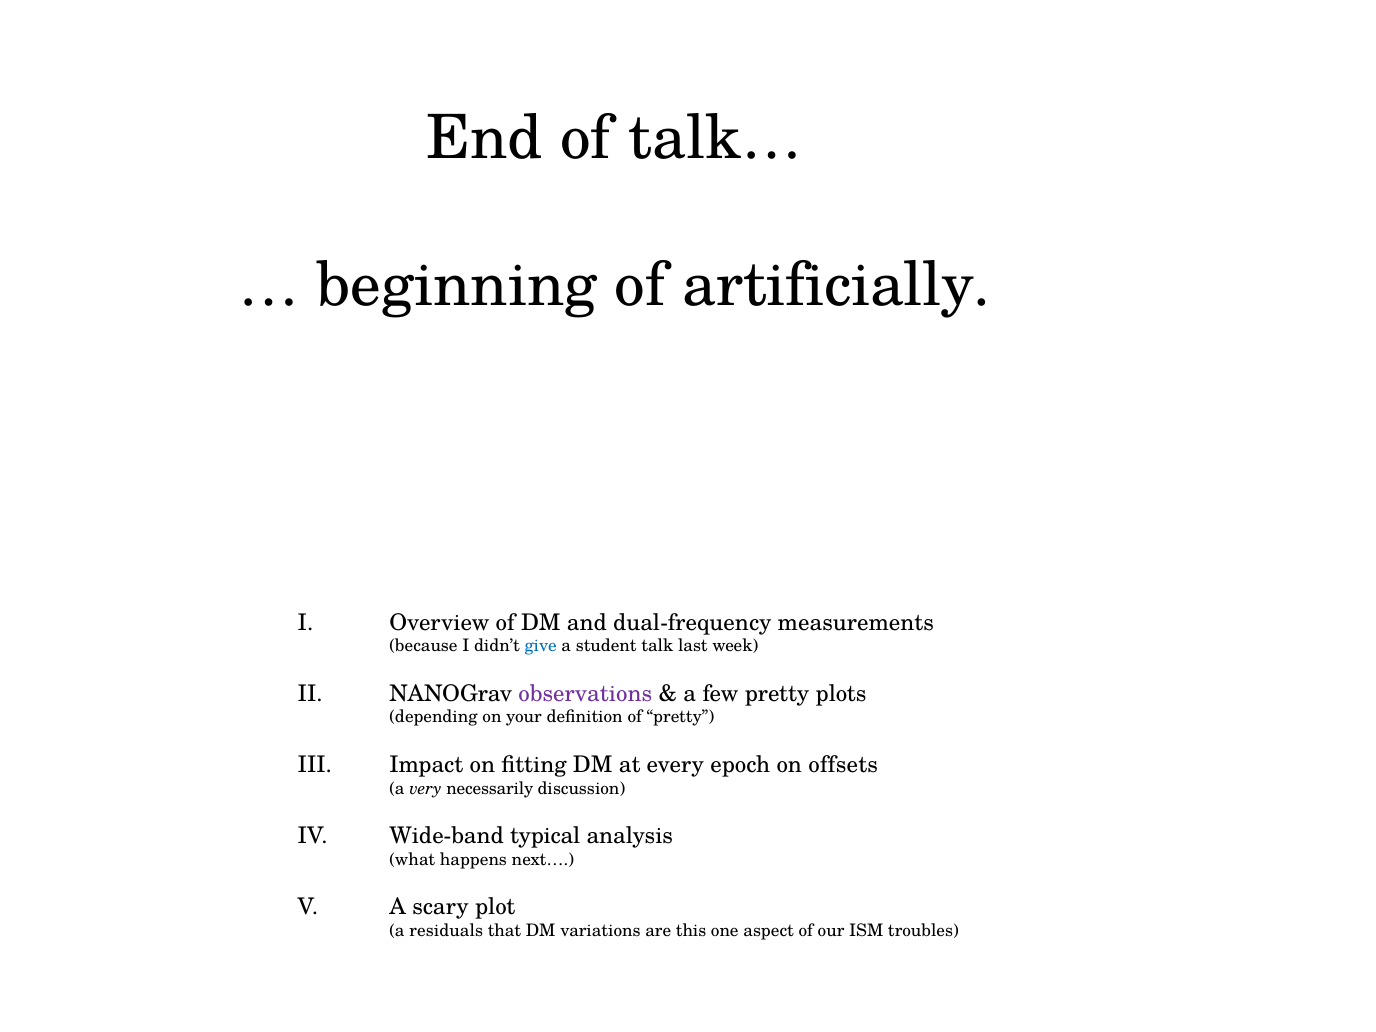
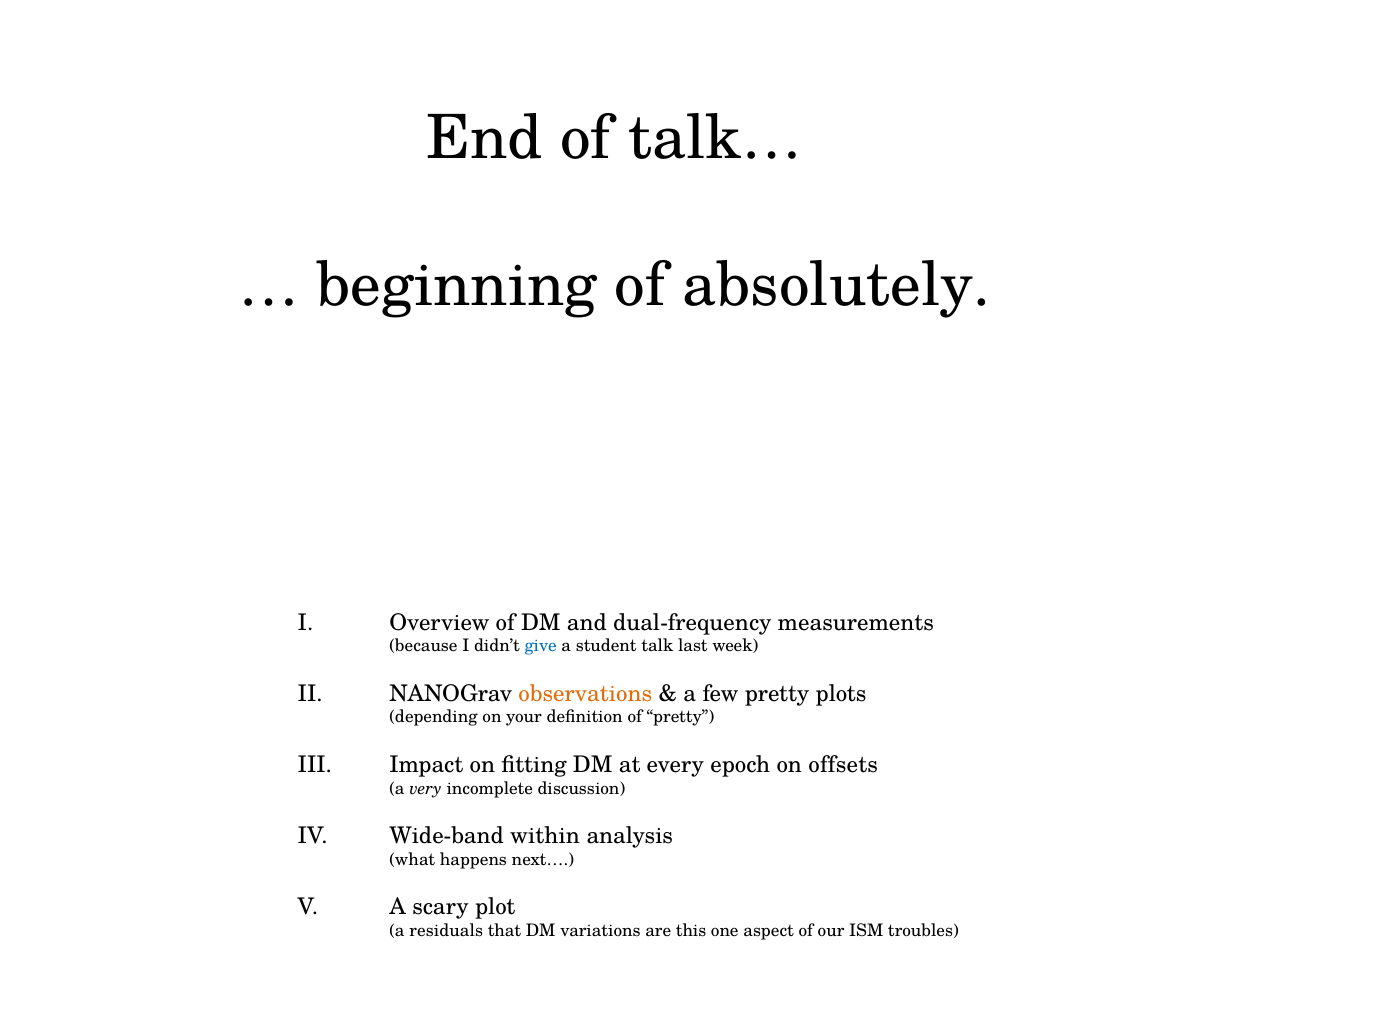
artificially: artificially -> absolutely
observations colour: purple -> orange
necessarily: necessarily -> incomplete
typical: typical -> within
